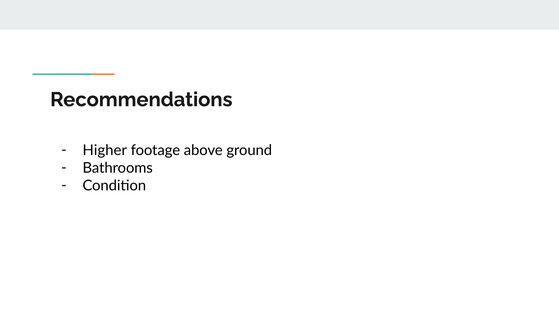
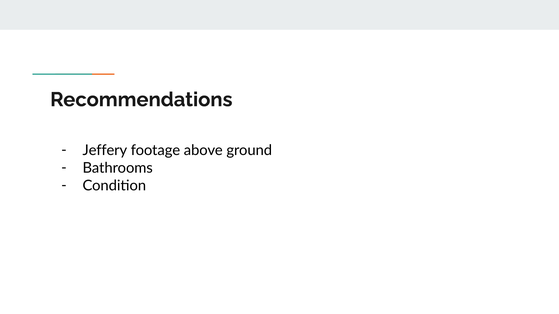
Higher: Higher -> Jeffery
